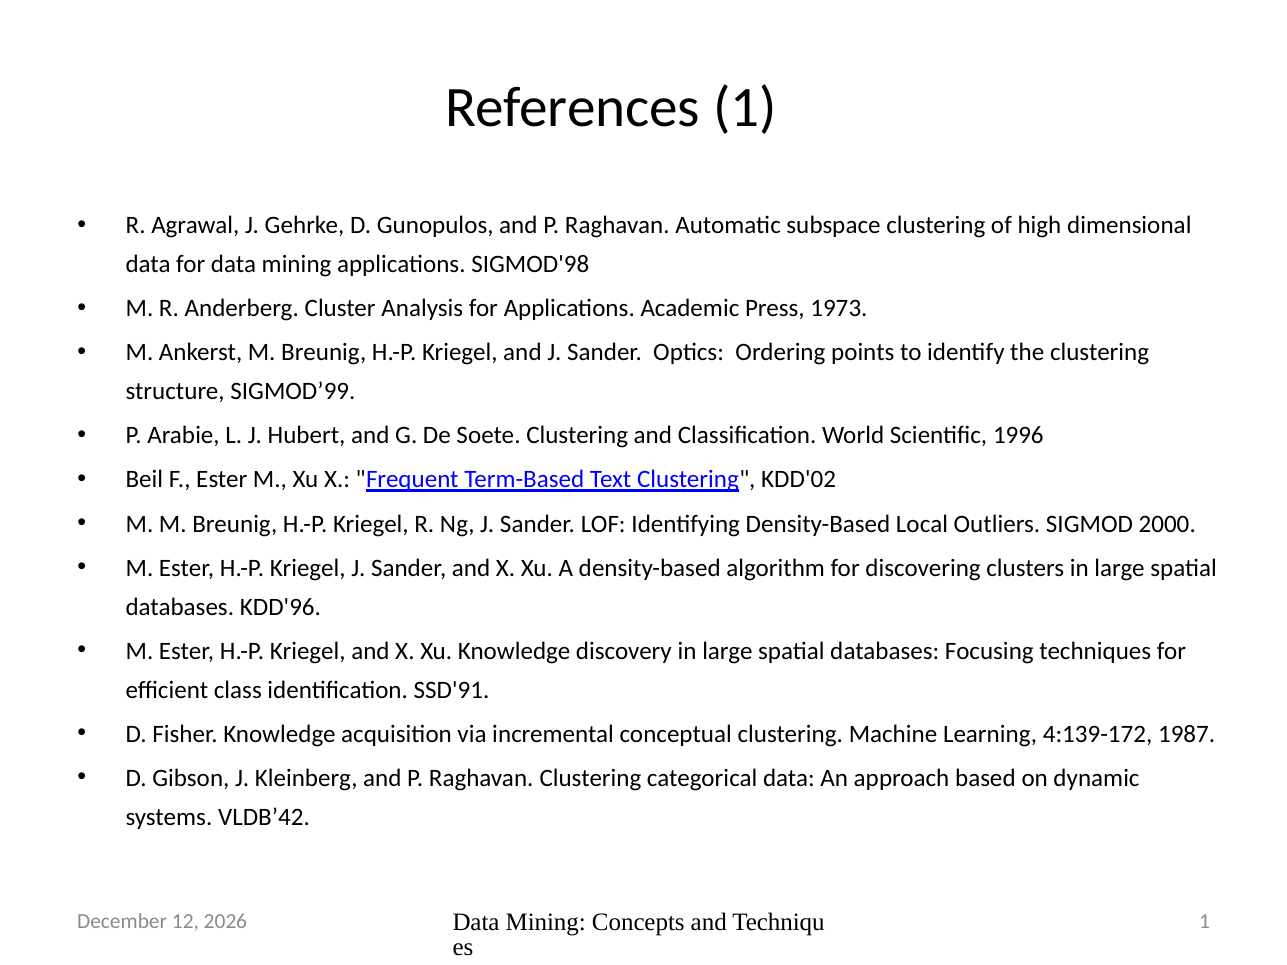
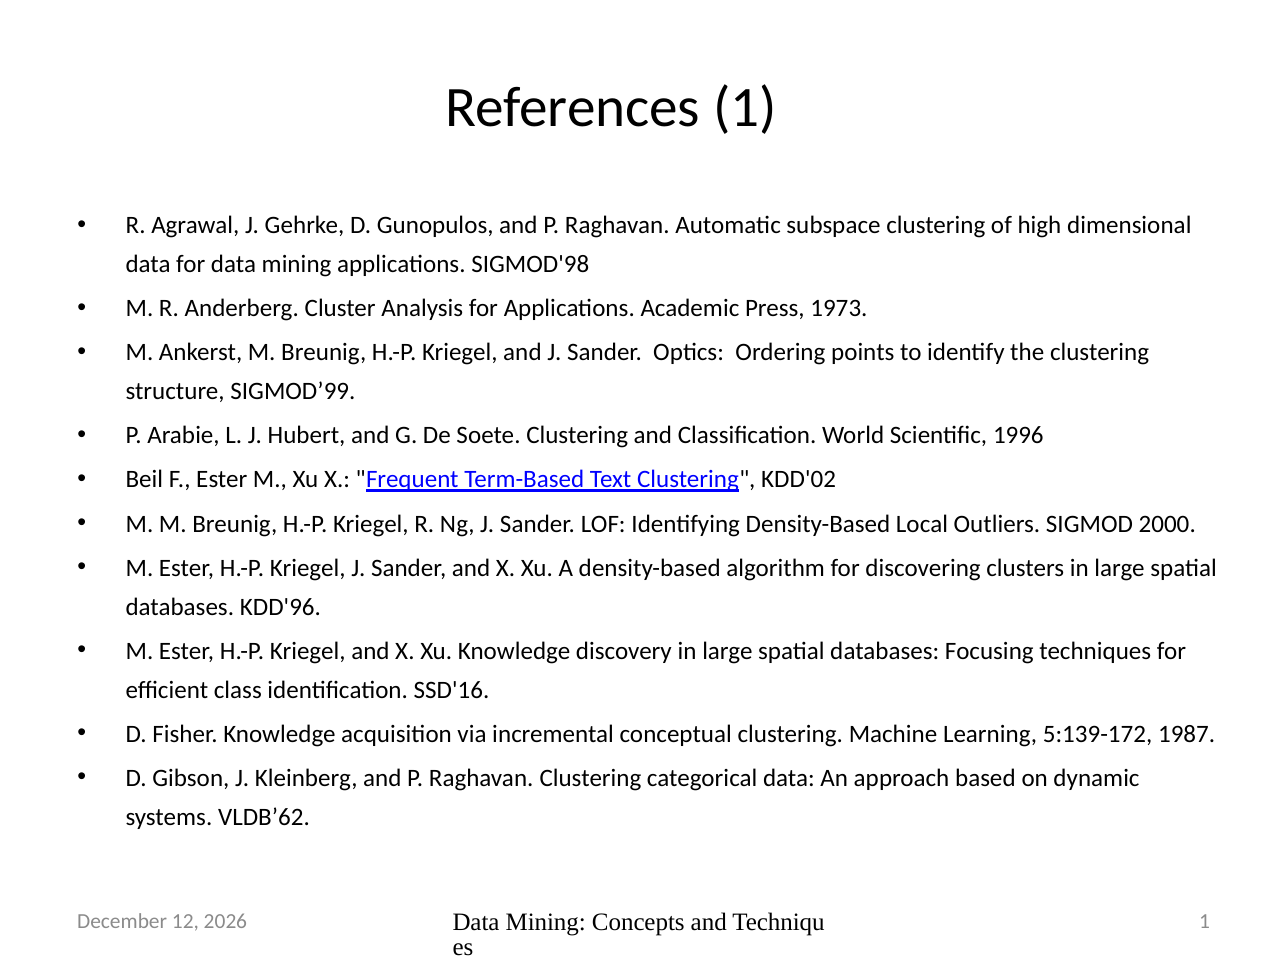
SSD'91: SSD'91 -> SSD'16
4:139-172: 4:139-172 -> 5:139-172
VLDB’42: VLDB’42 -> VLDB’62
